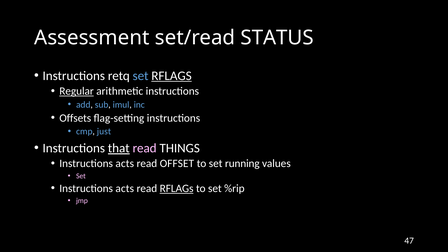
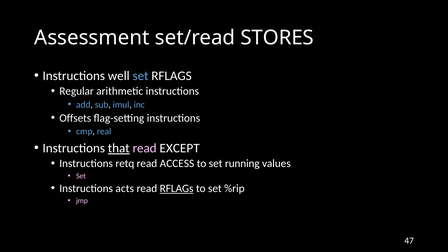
STATUS: STATUS -> STORES
retq: retq -> well
RFLAGS at (172, 76) underline: present -> none
Regular underline: present -> none
just: just -> real
THINGS: THINGS -> EXCEPT
acts at (125, 164): acts -> retq
OFFSET: OFFSET -> ACCESS
